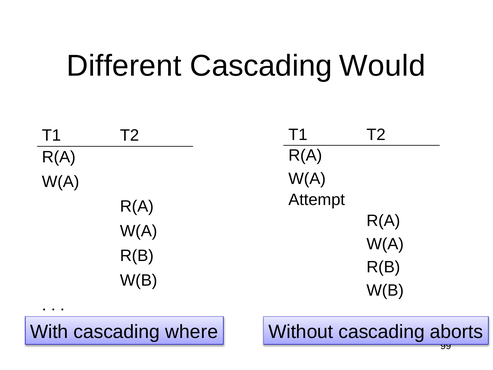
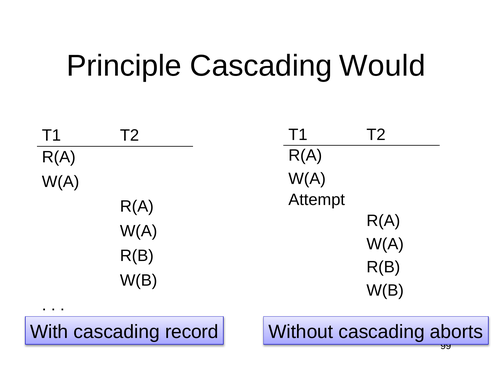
Different: Different -> Principle
where: where -> record
